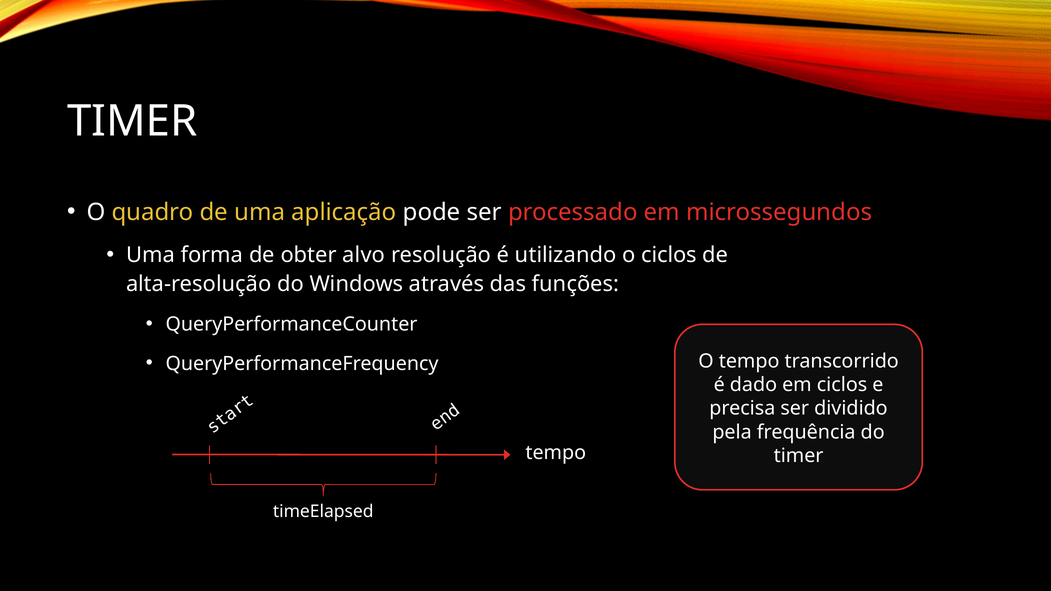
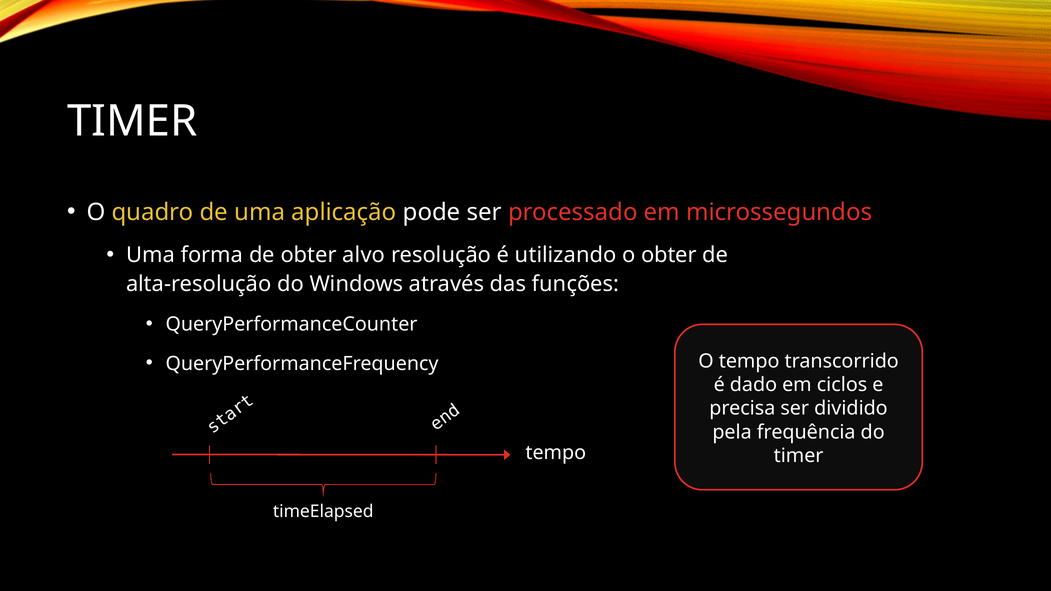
o ciclos: ciclos -> obter
